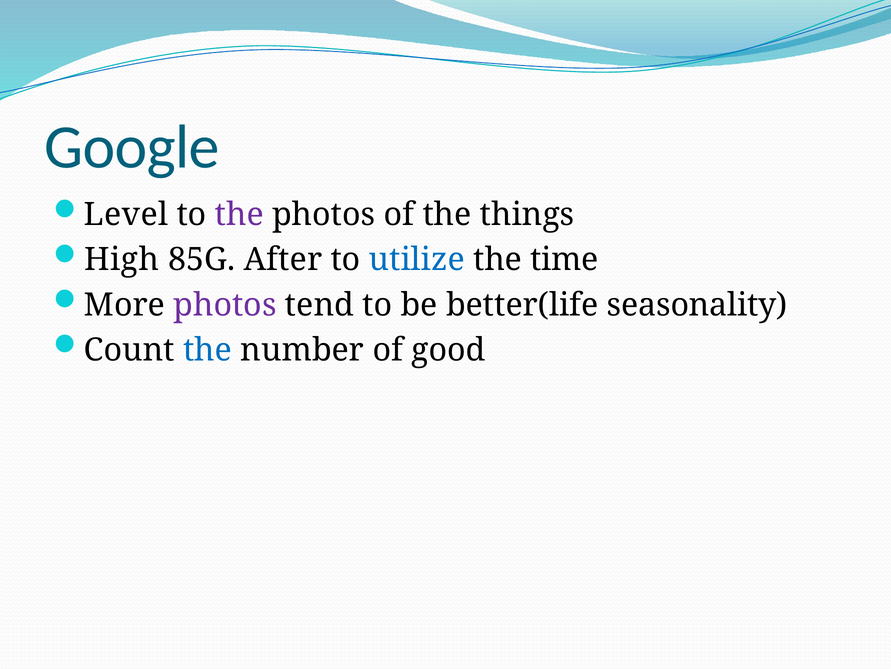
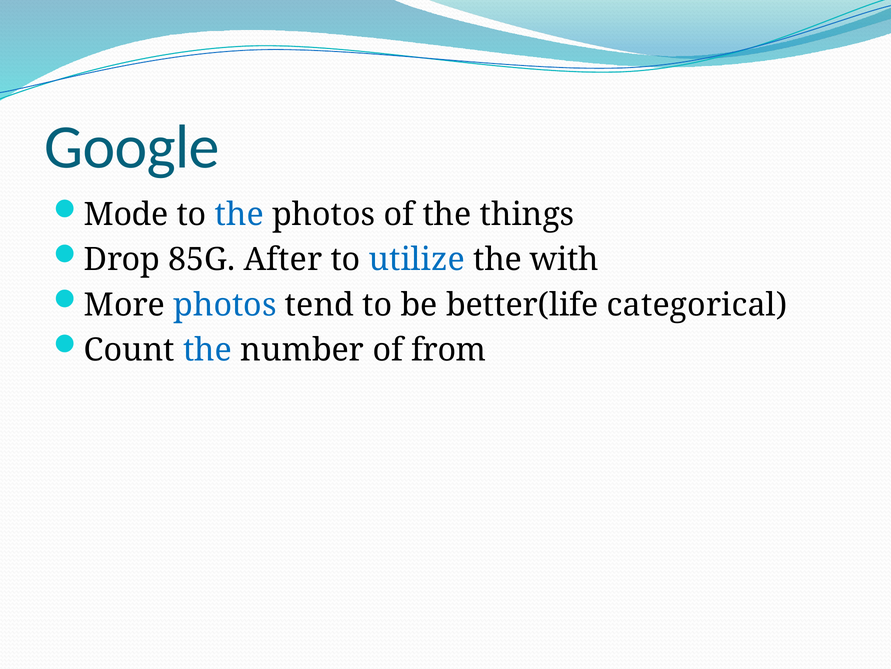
Level: Level -> Mode
the at (239, 215) colour: purple -> blue
High: High -> Drop
time: time -> with
photos at (225, 305) colour: purple -> blue
seasonality: seasonality -> categorical
good: good -> from
